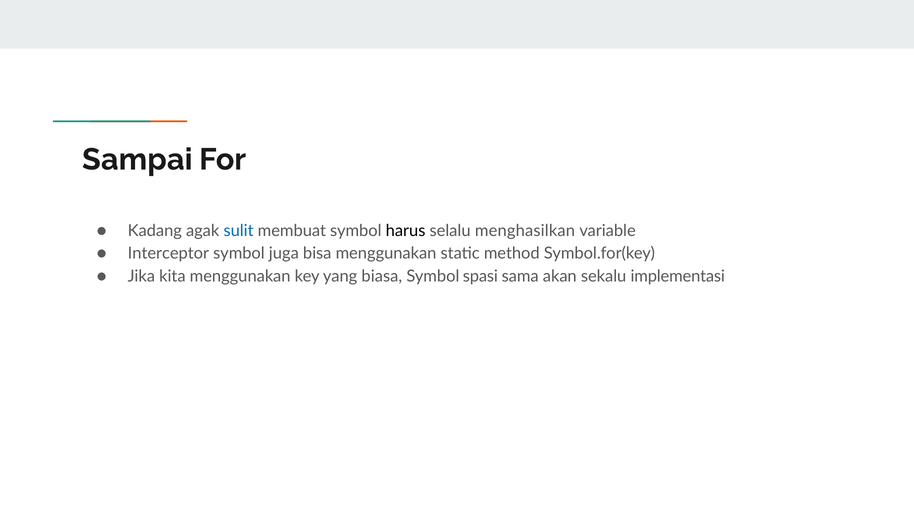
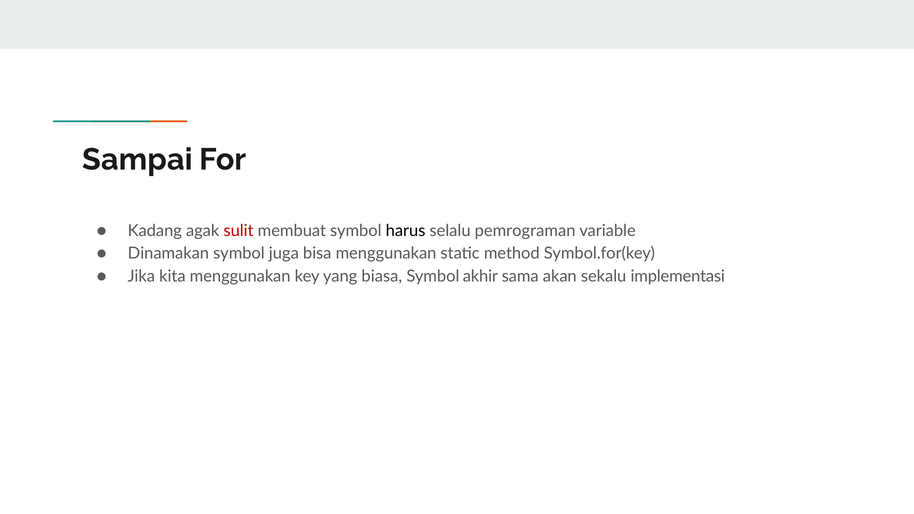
sulit colour: blue -> red
menghasilkan: menghasilkan -> pemrograman
Interceptor: Interceptor -> Dinamakan
spasi: spasi -> akhir
